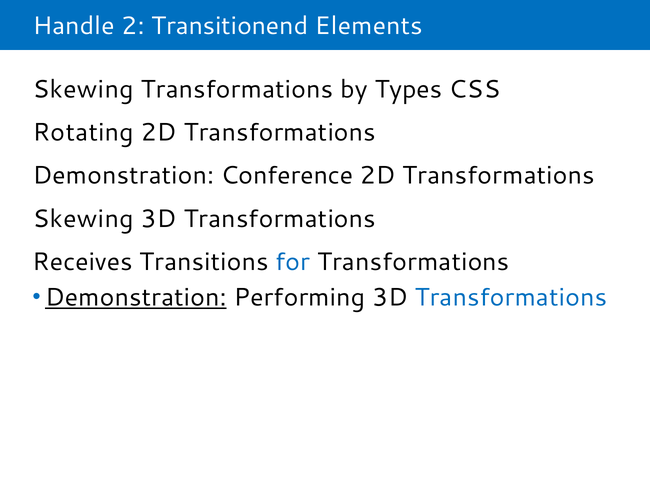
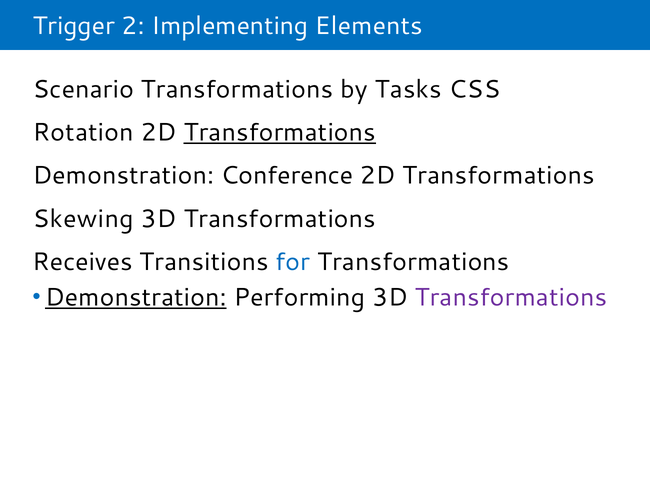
Handle: Handle -> Trigger
Transitionend: Transitionend -> Implementing
Skewing at (83, 90): Skewing -> Scenario
Types: Types -> Tasks
Rotating: Rotating -> Rotation
Transformations at (280, 133) underline: none -> present
Transformations at (511, 298) colour: blue -> purple
